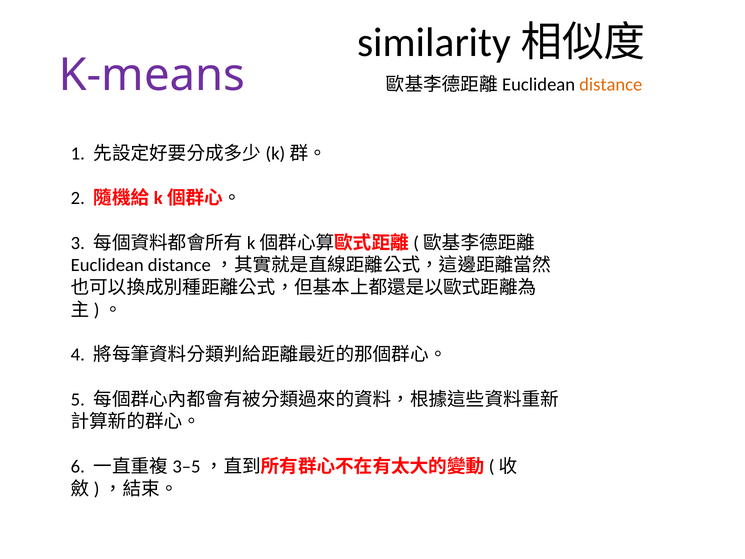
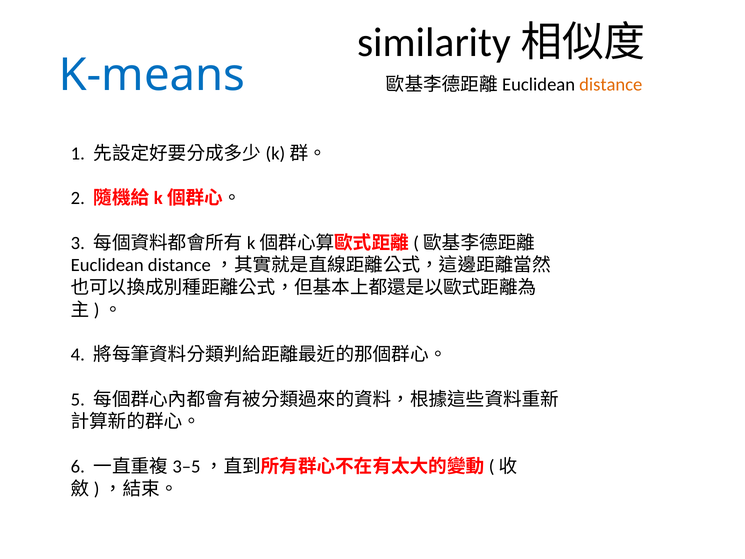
K-means colour: purple -> blue
